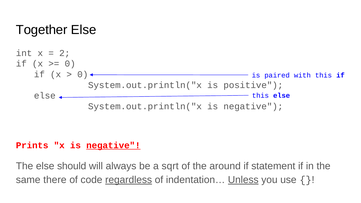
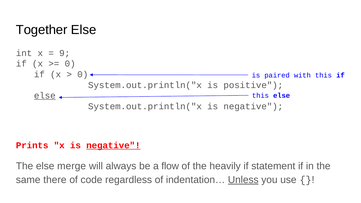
2: 2 -> 9
else at (45, 96) underline: none -> present
should: should -> merge
sqrt: sqrt -> flow
around: around -> heavily
regardless underline: present -> none
